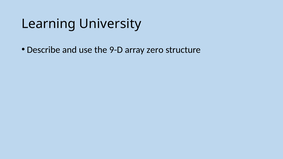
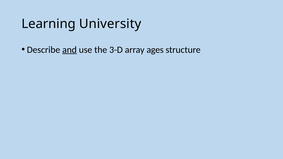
and underline: none -> present
9-D: 9-D -> 3-D
zero: zero -> ages
